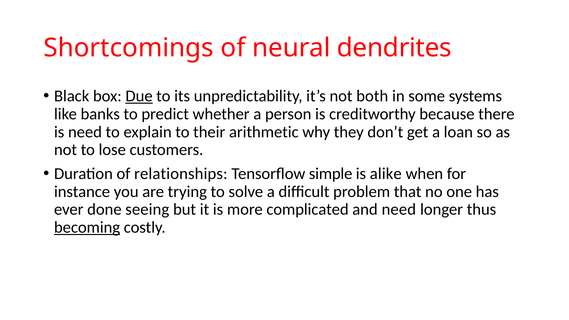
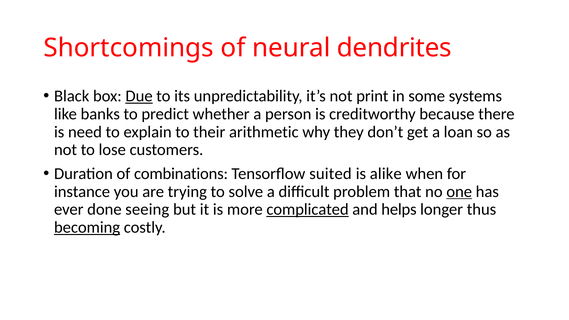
both: both -> print
relationships: relationships -> combinations
simple: simple -> suited
one underline: none -> present
complicated underline: none -> present
and need: need -> helps
